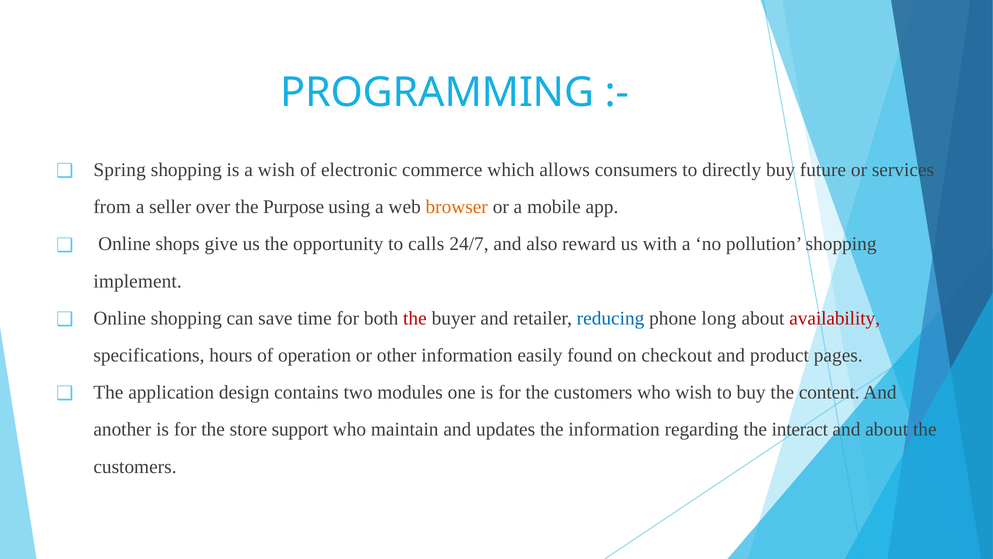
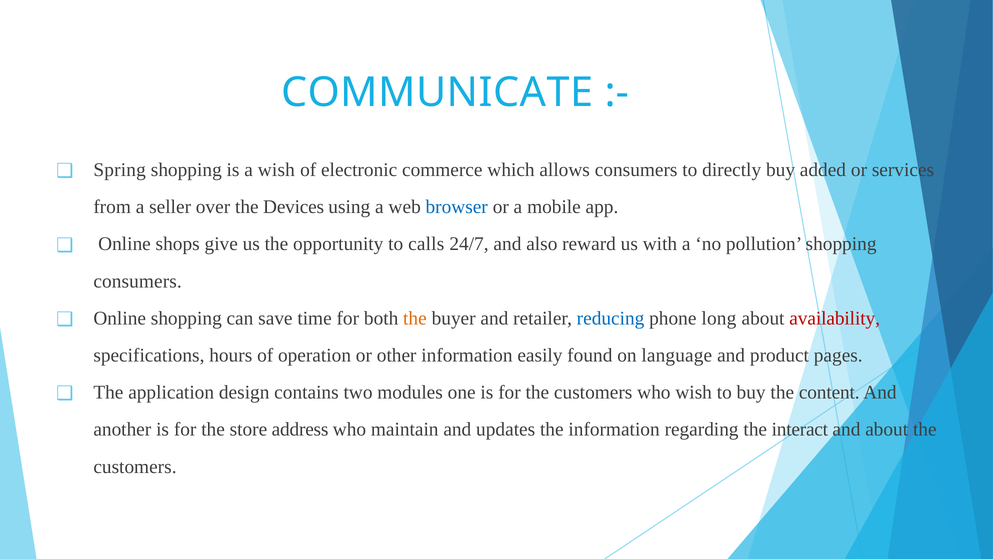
PROGRAMMING: PROGRAMMING -> COMMUNICATE
future: future -> added
Purpose: Purpose -> Devices
browser colour: orange -> blue
implement at (138, 281): implement -> consumers
the at (415, 318) colour: red -> orange
checkout: checkout -> language
support: support -> address
